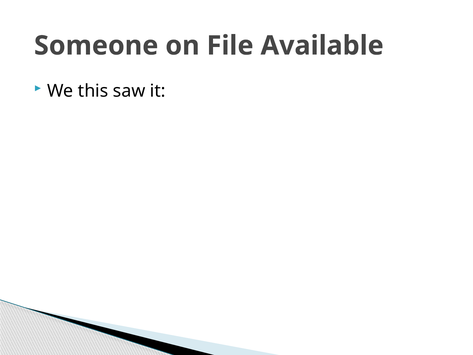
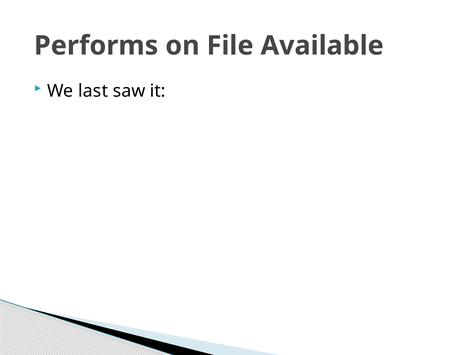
Someone: Someone -> Performs
this: this -> last
